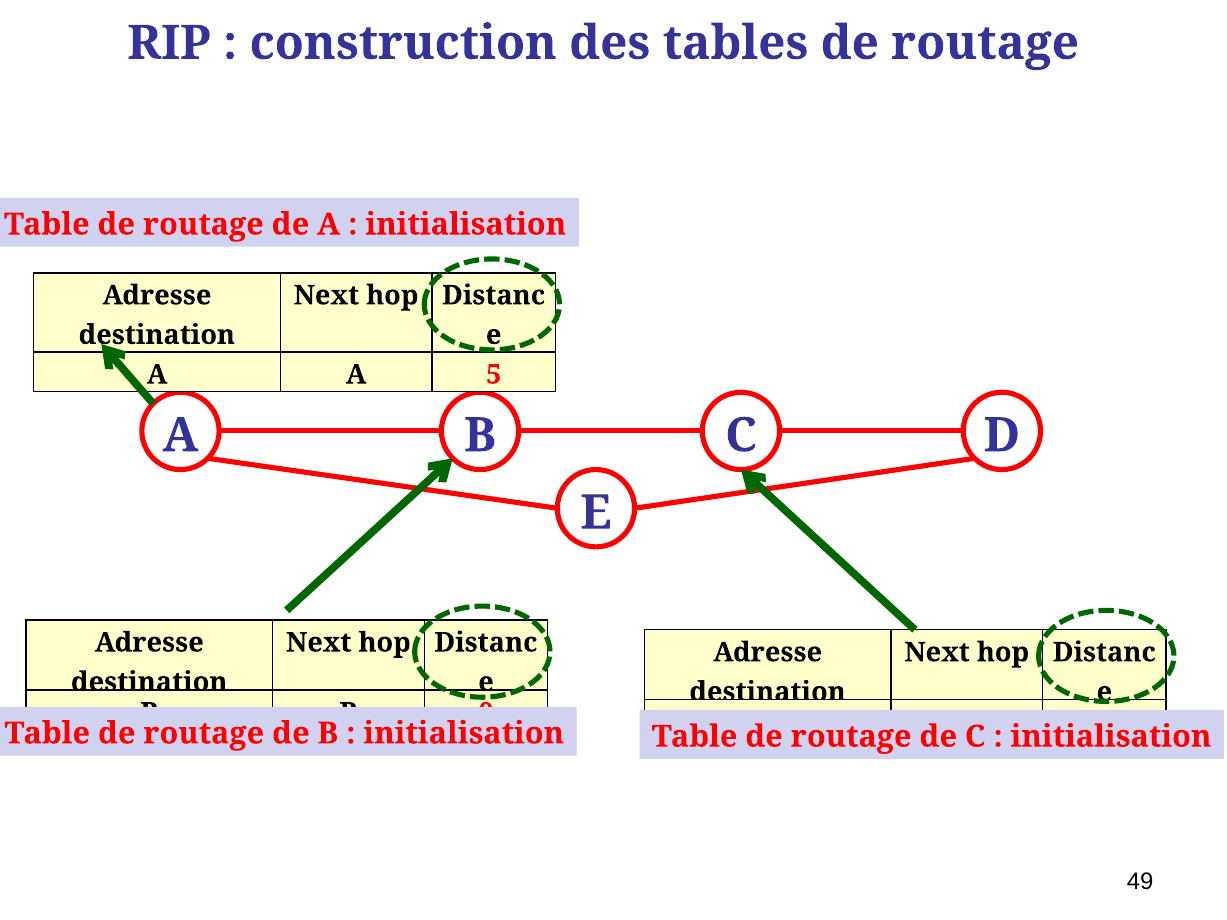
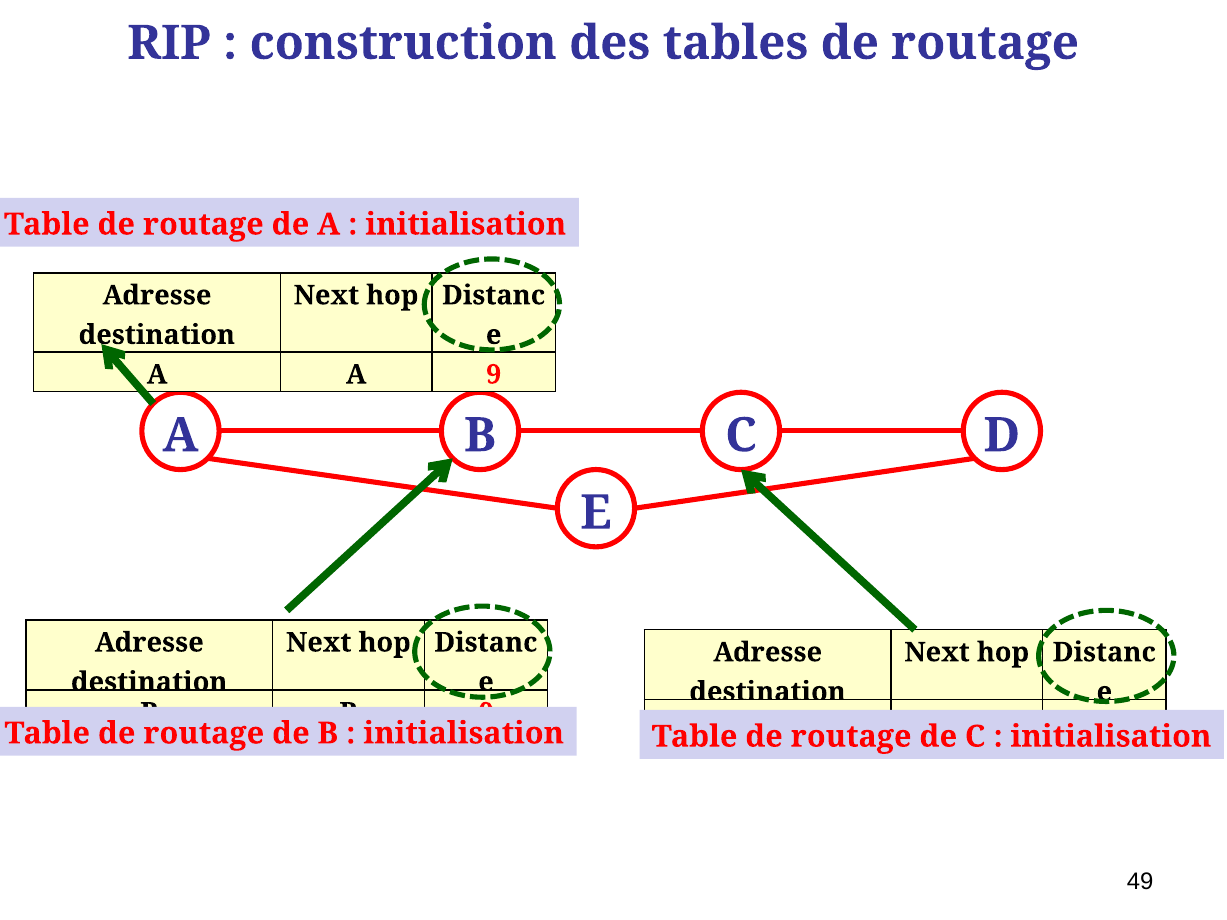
5: 5 -> 9
